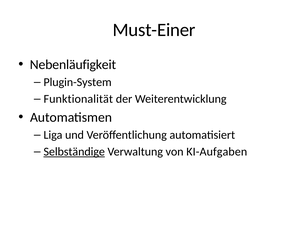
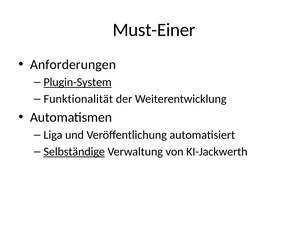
Nebenläufigkeit: Nebenläufigkeit -> Anforderungen
Plugin-System underline: none -> present
KI-Aufgaben: KI-Aufgaben -> KI-Jackwerth
